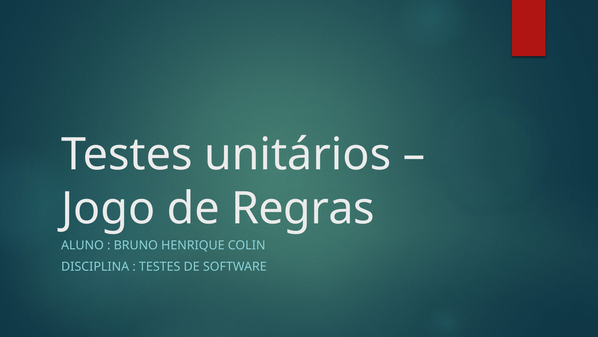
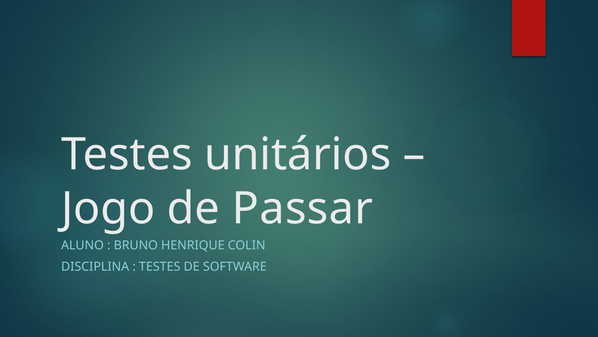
Regras: Regras -> Passar
